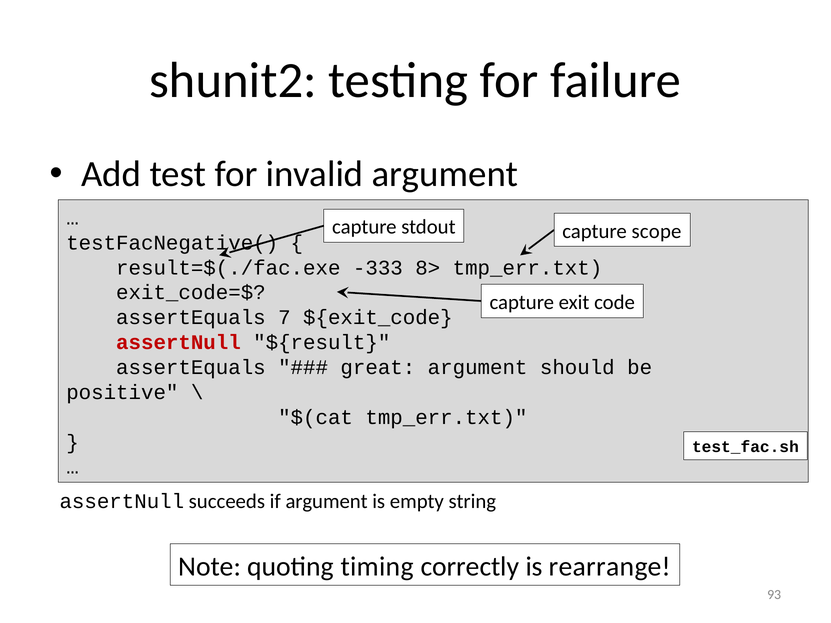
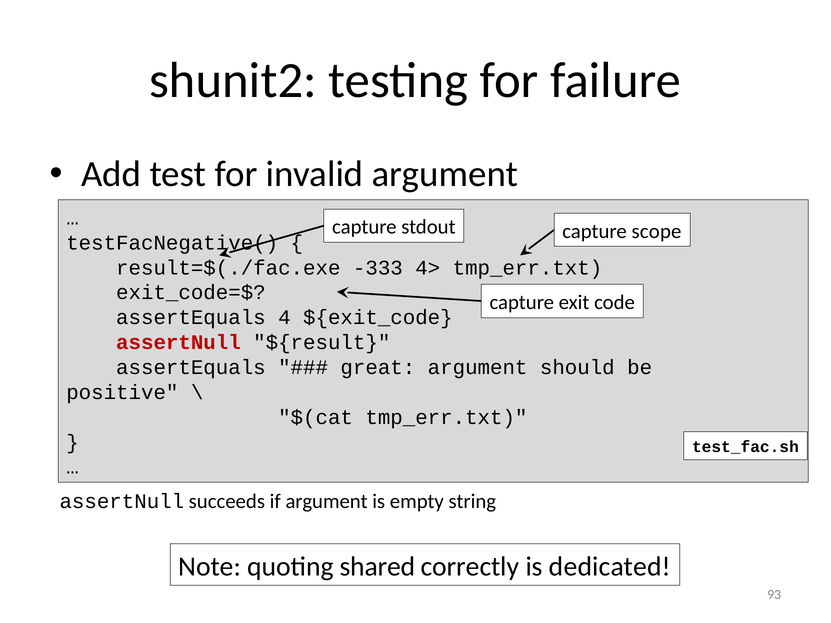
8>: 8> -> 4>
7: 7 -> 4
timing: timing -> shared
rearrange: rearrange -> dedicated
